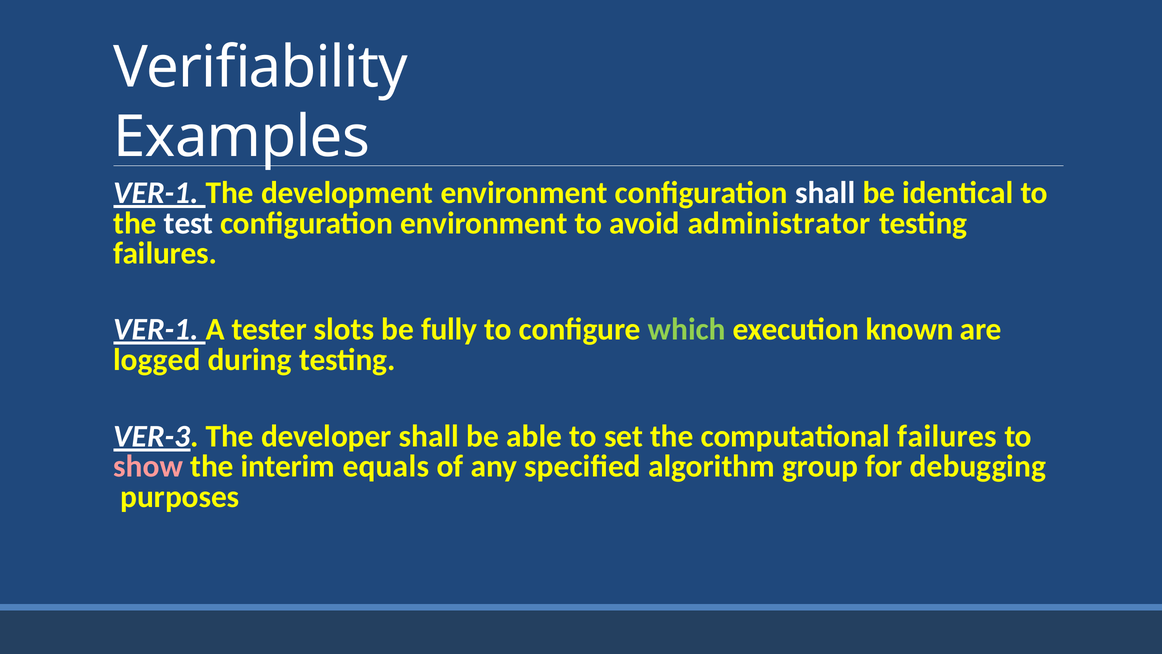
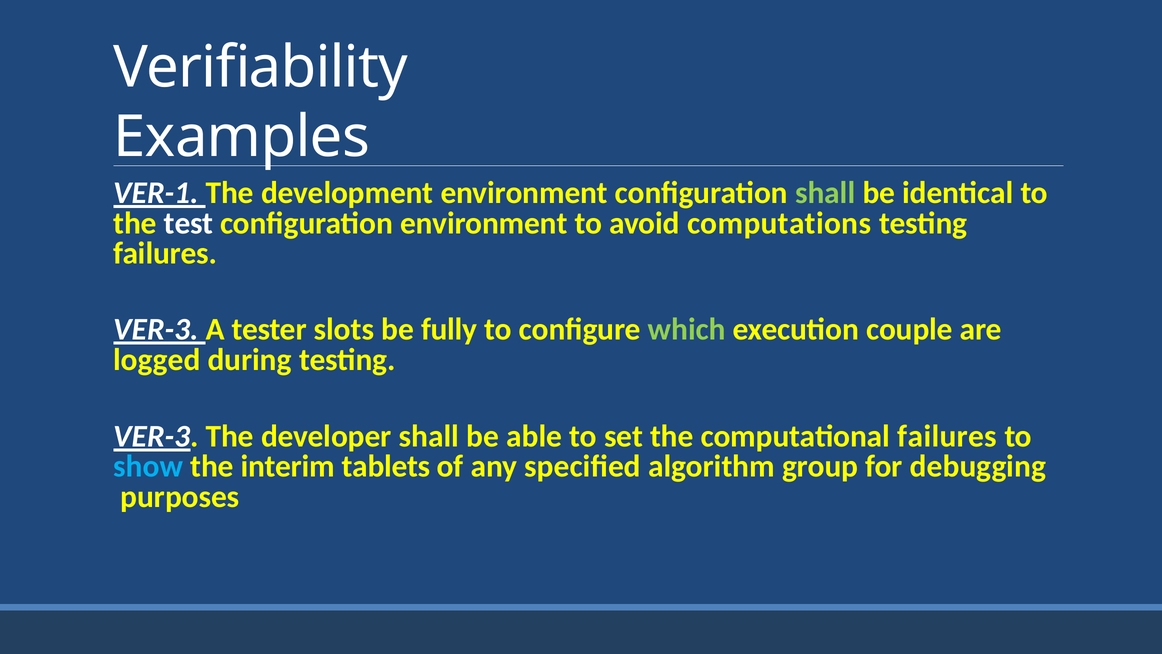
shall at (825, 193) colour: white -> light green
administrator: administrator -> computations
VER-1 at (156, 329): VER-1 -> VER-3
known: known -> couple
show colour: pink -> light blue
equals: equals -> tablets
